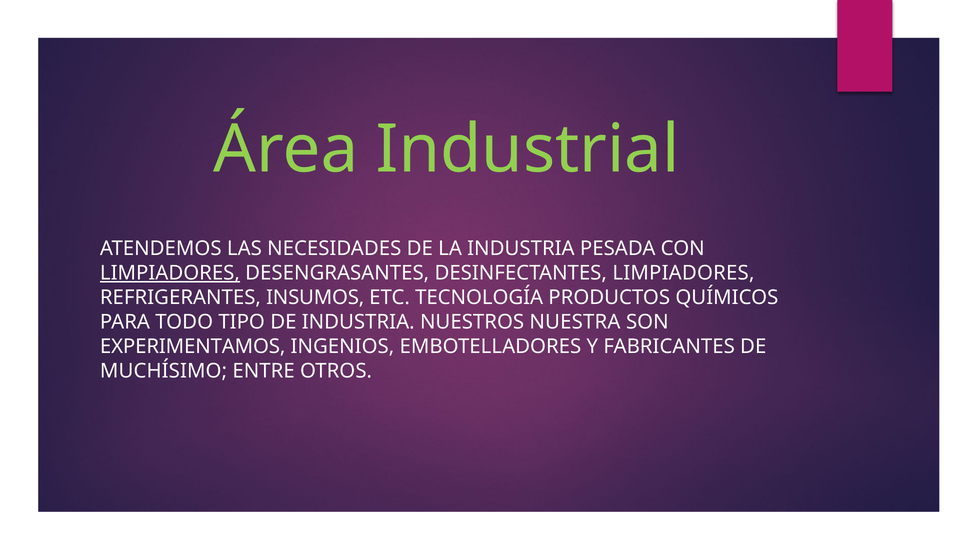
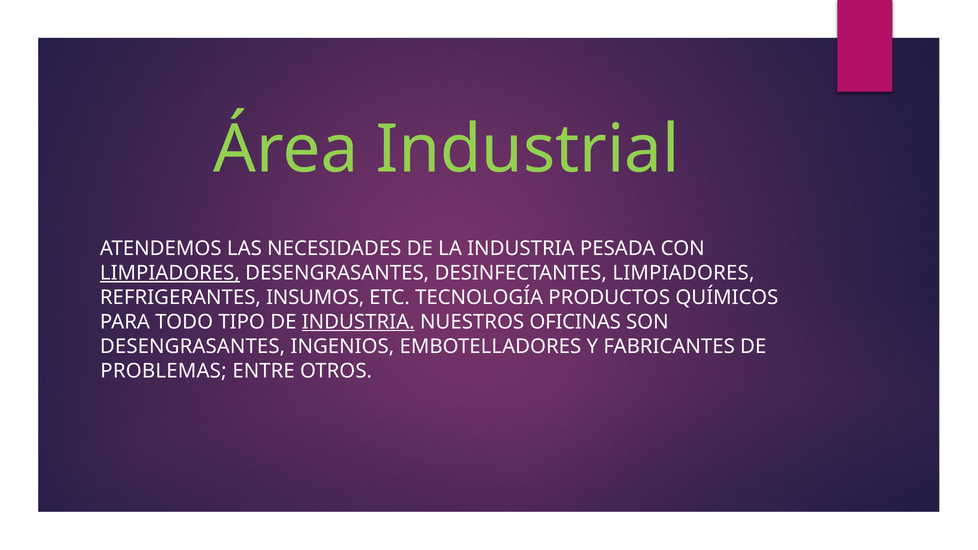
INDUSTRIA at (358, 322) underline: none -> present
NUESTRA: NUESTRA -> OFICINAS
EXPERIMENTAMOS at (193, 346): EXPERIMENTAMOS -> DESENGRASANTES
MUCHÍSIMO: MUCHÍSIMO -> PROBLEMAS
